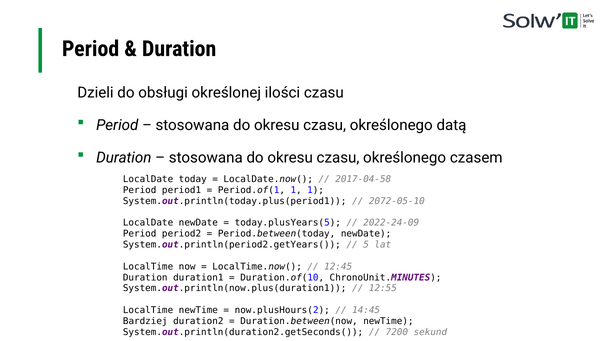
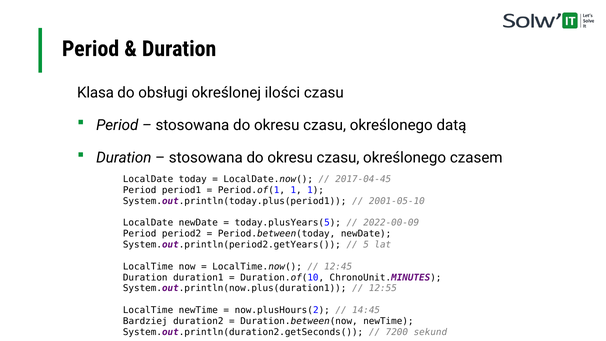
Dzieli: Dzieli -> Klasa
2017-04-58: 2017-04-58 -> 2017-04-45
2072-05-10: 2072-05-10 -> 2001-05-10
2022-24-09: 2022-24-09 -> 2022-00-09
